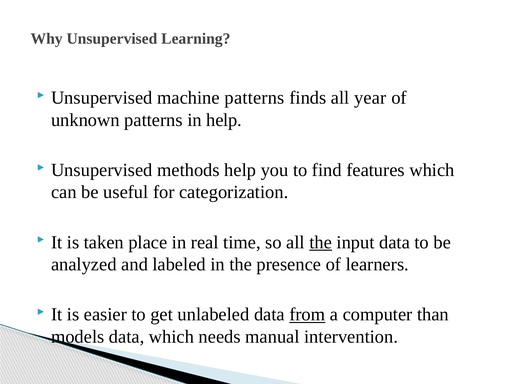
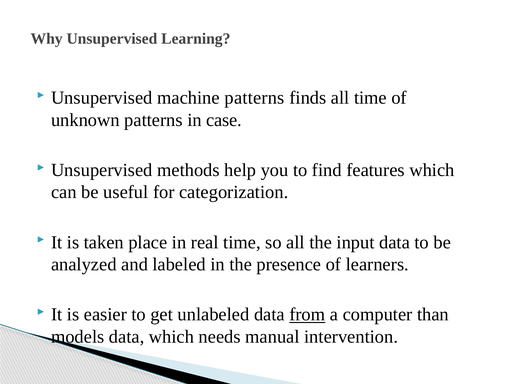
all year: year -> time
in help: help -> case
the at (321, 242) underline: present -> none
